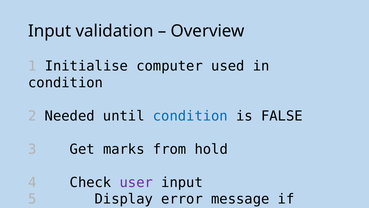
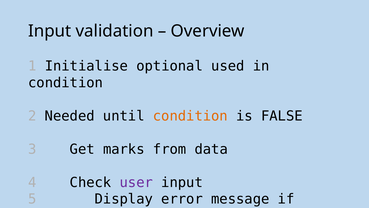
computer: computer -> optional
condition at (190, 116) colour: blue -> orange
hold: hold -> data
